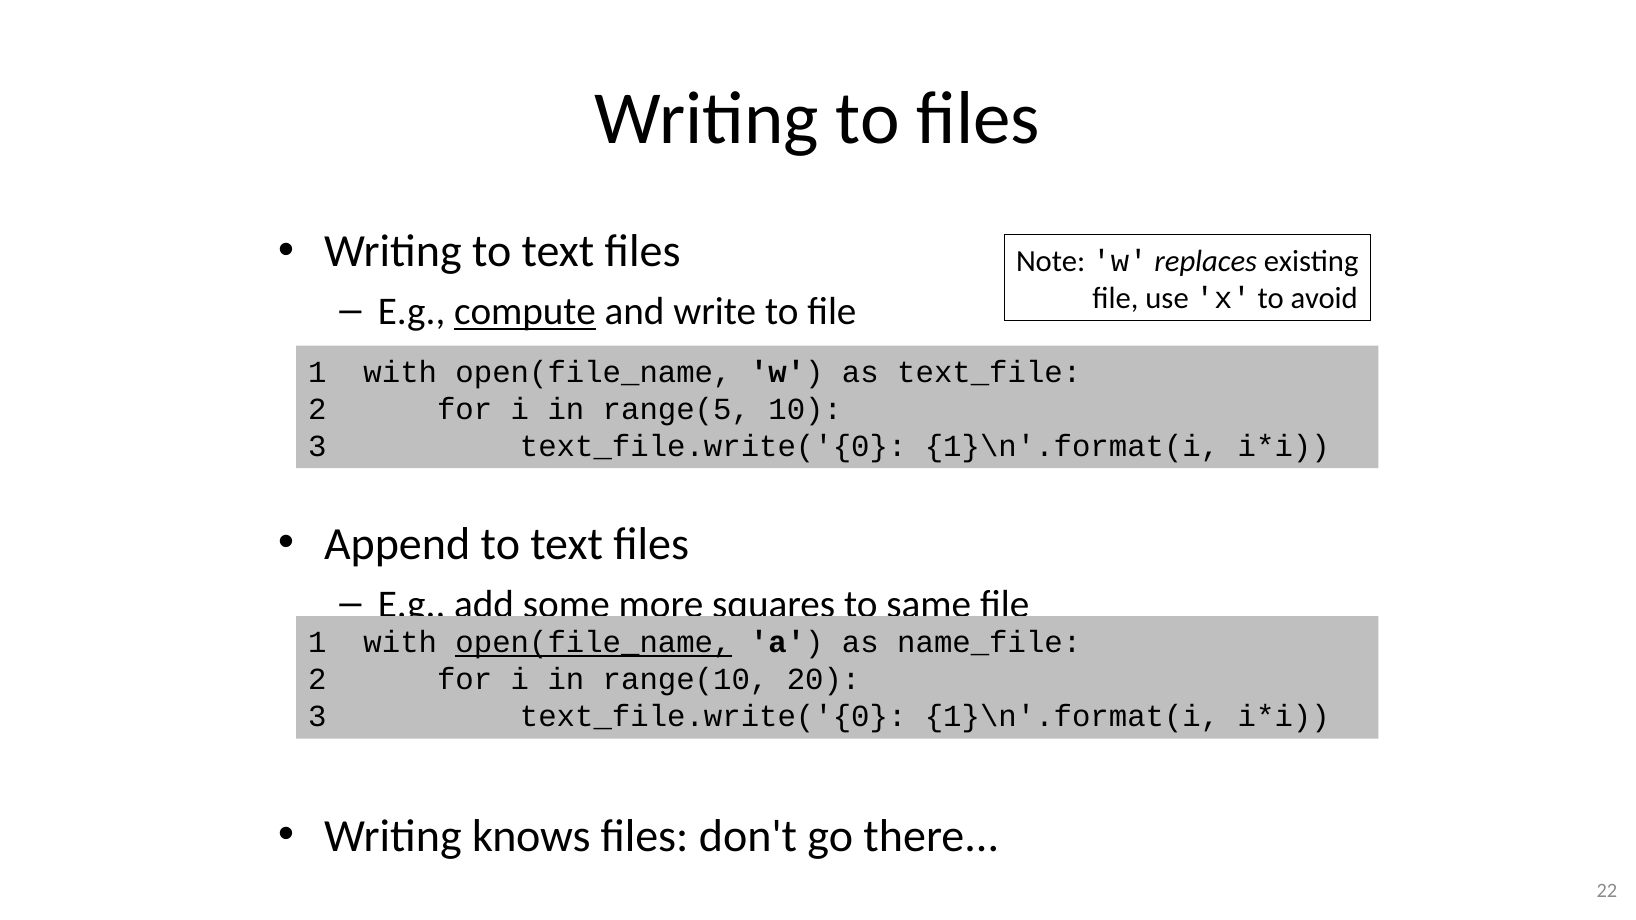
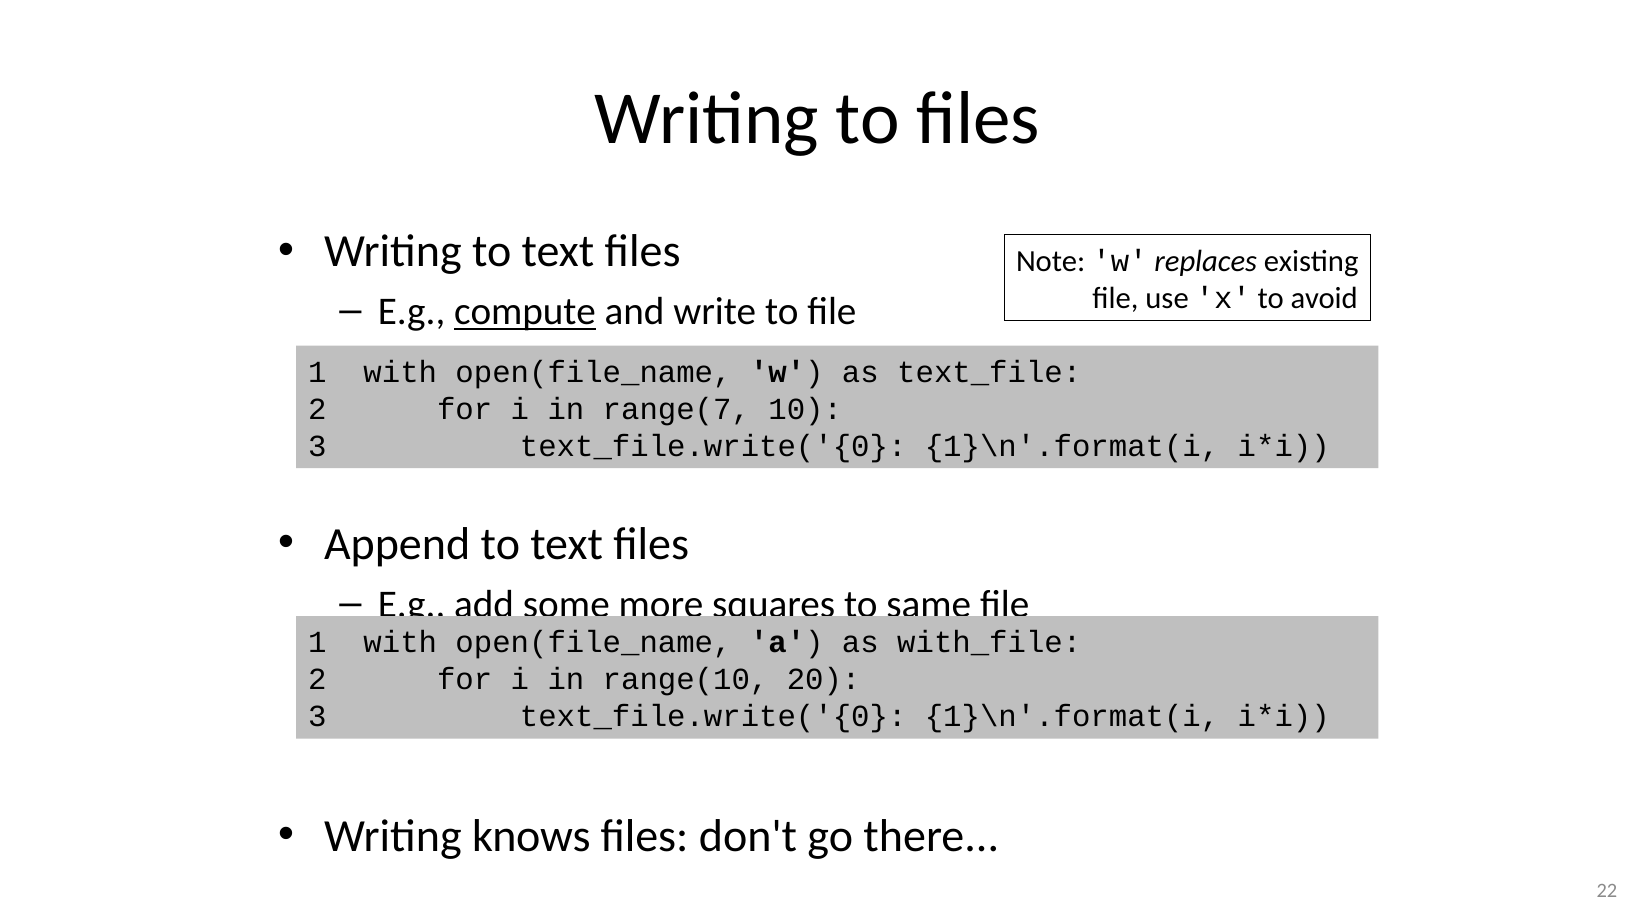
range(5: range(5 -> range(7
open(file_name at (594, 643) underline: present -> none
name_file: name_file -> with_file
